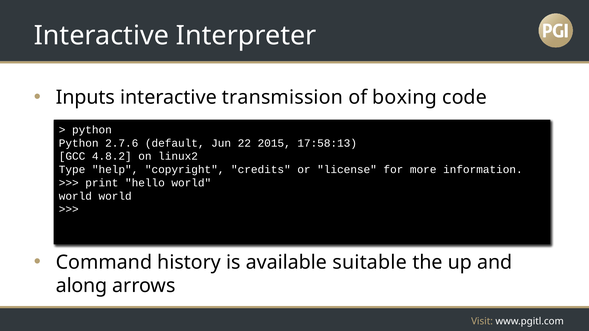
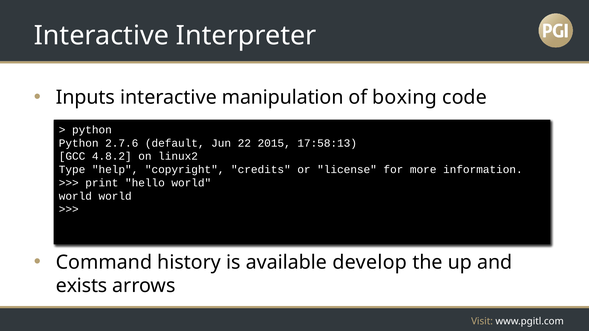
transmission: transmission -> manipulation
suitable: suitable -> develop
along: along -> exists
